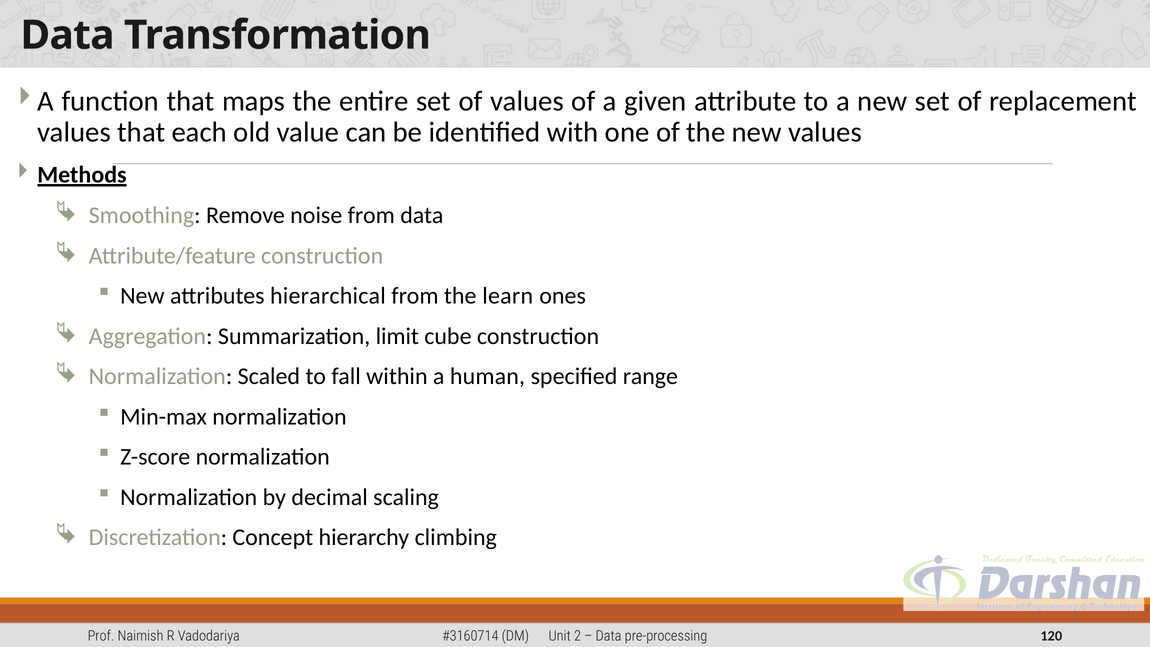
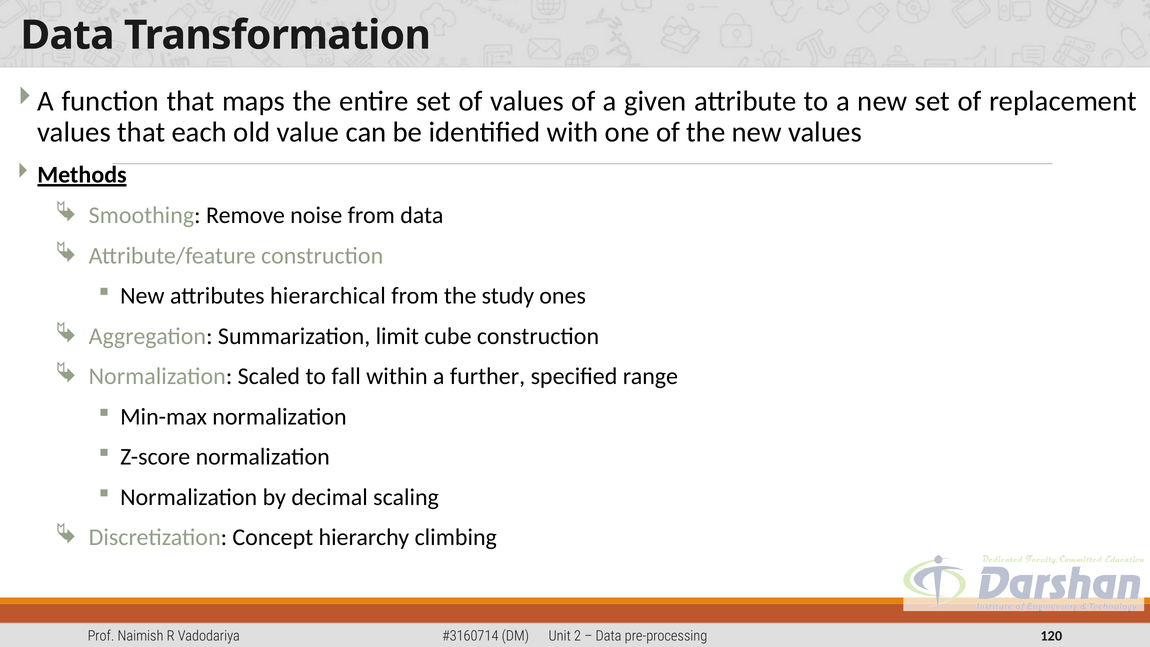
learn: learn -> study
human: human -> further
